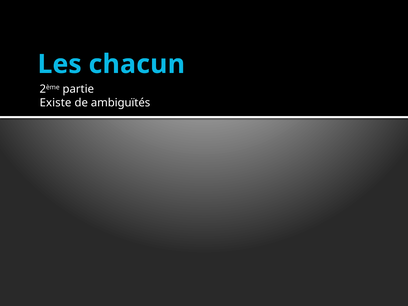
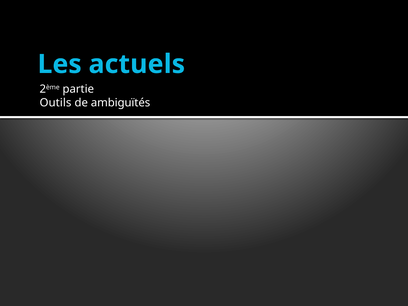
chacun: chacun -> actuels
Existe: Existe -> Outils
